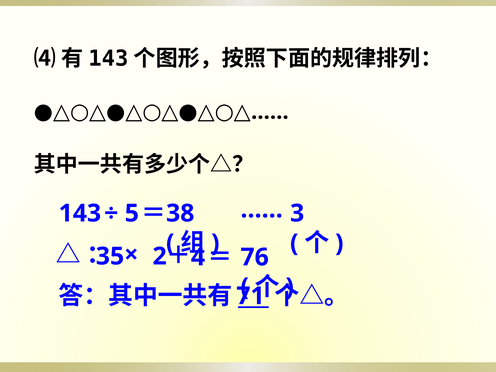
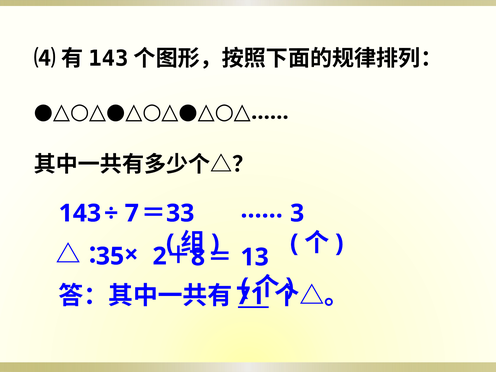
5: 5 -> 7
38: 38 -> 33
76: 76 -> 13
4: 4 -> 8
